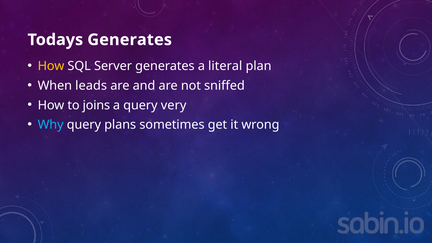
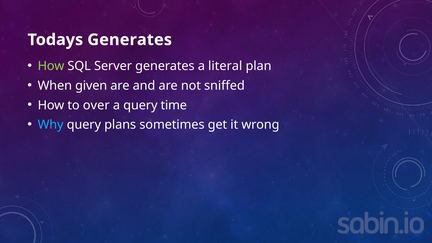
How at (51, 66) colour: yellow -> light green
leads: leads -> given
joins: joins -> over
very: very -> time
